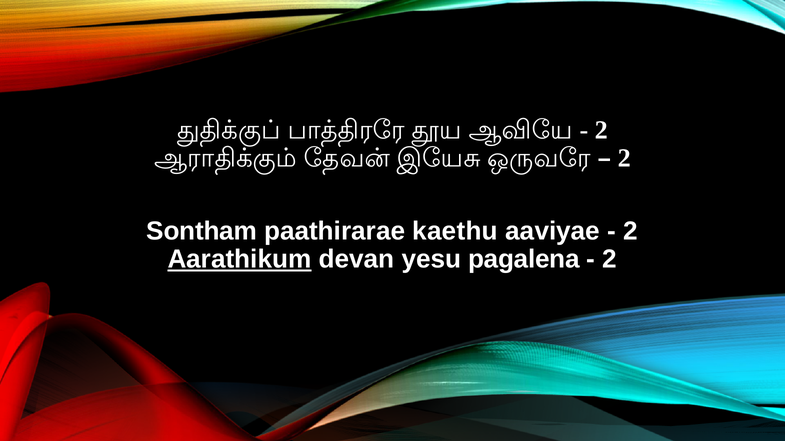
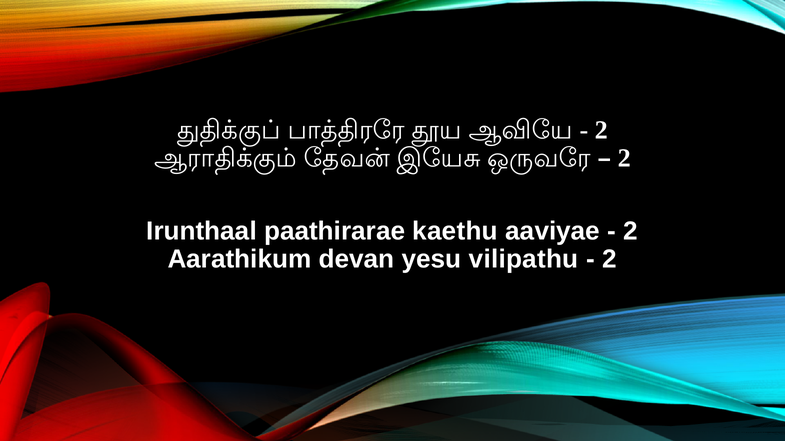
Sontham: Sontham -> Irunthaal
Aarathikum underline: present -> none
pagalena: pagalena -> vilipathu
